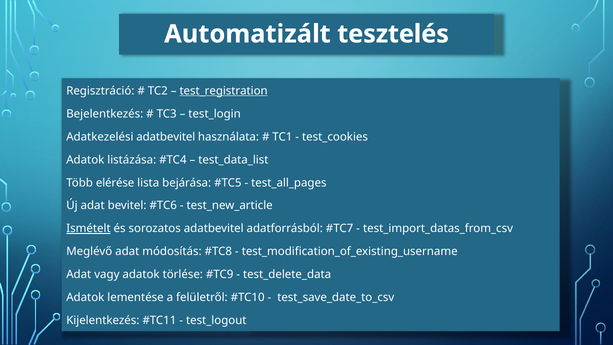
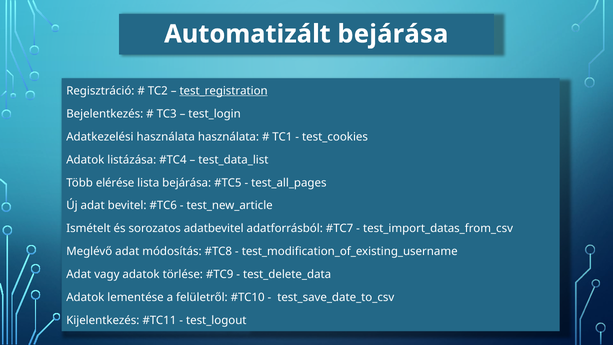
Automatizált tesztelés: tesztelés -> bejárása
Adatkezelési adatbevitel: adatbevitel -> használata
Ismételt underline: present -> none
